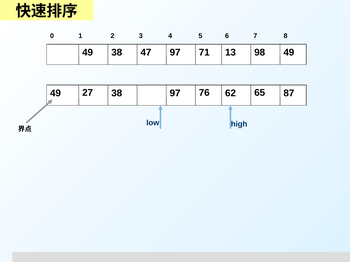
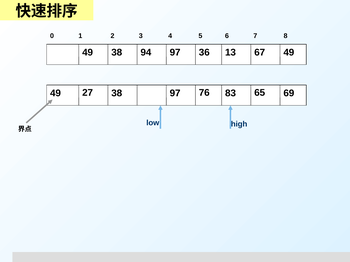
47: 47 -> 94
71: 71 -> 36
98: 98 -> 67
62: 62 -> 83
87: 87 -> 69
